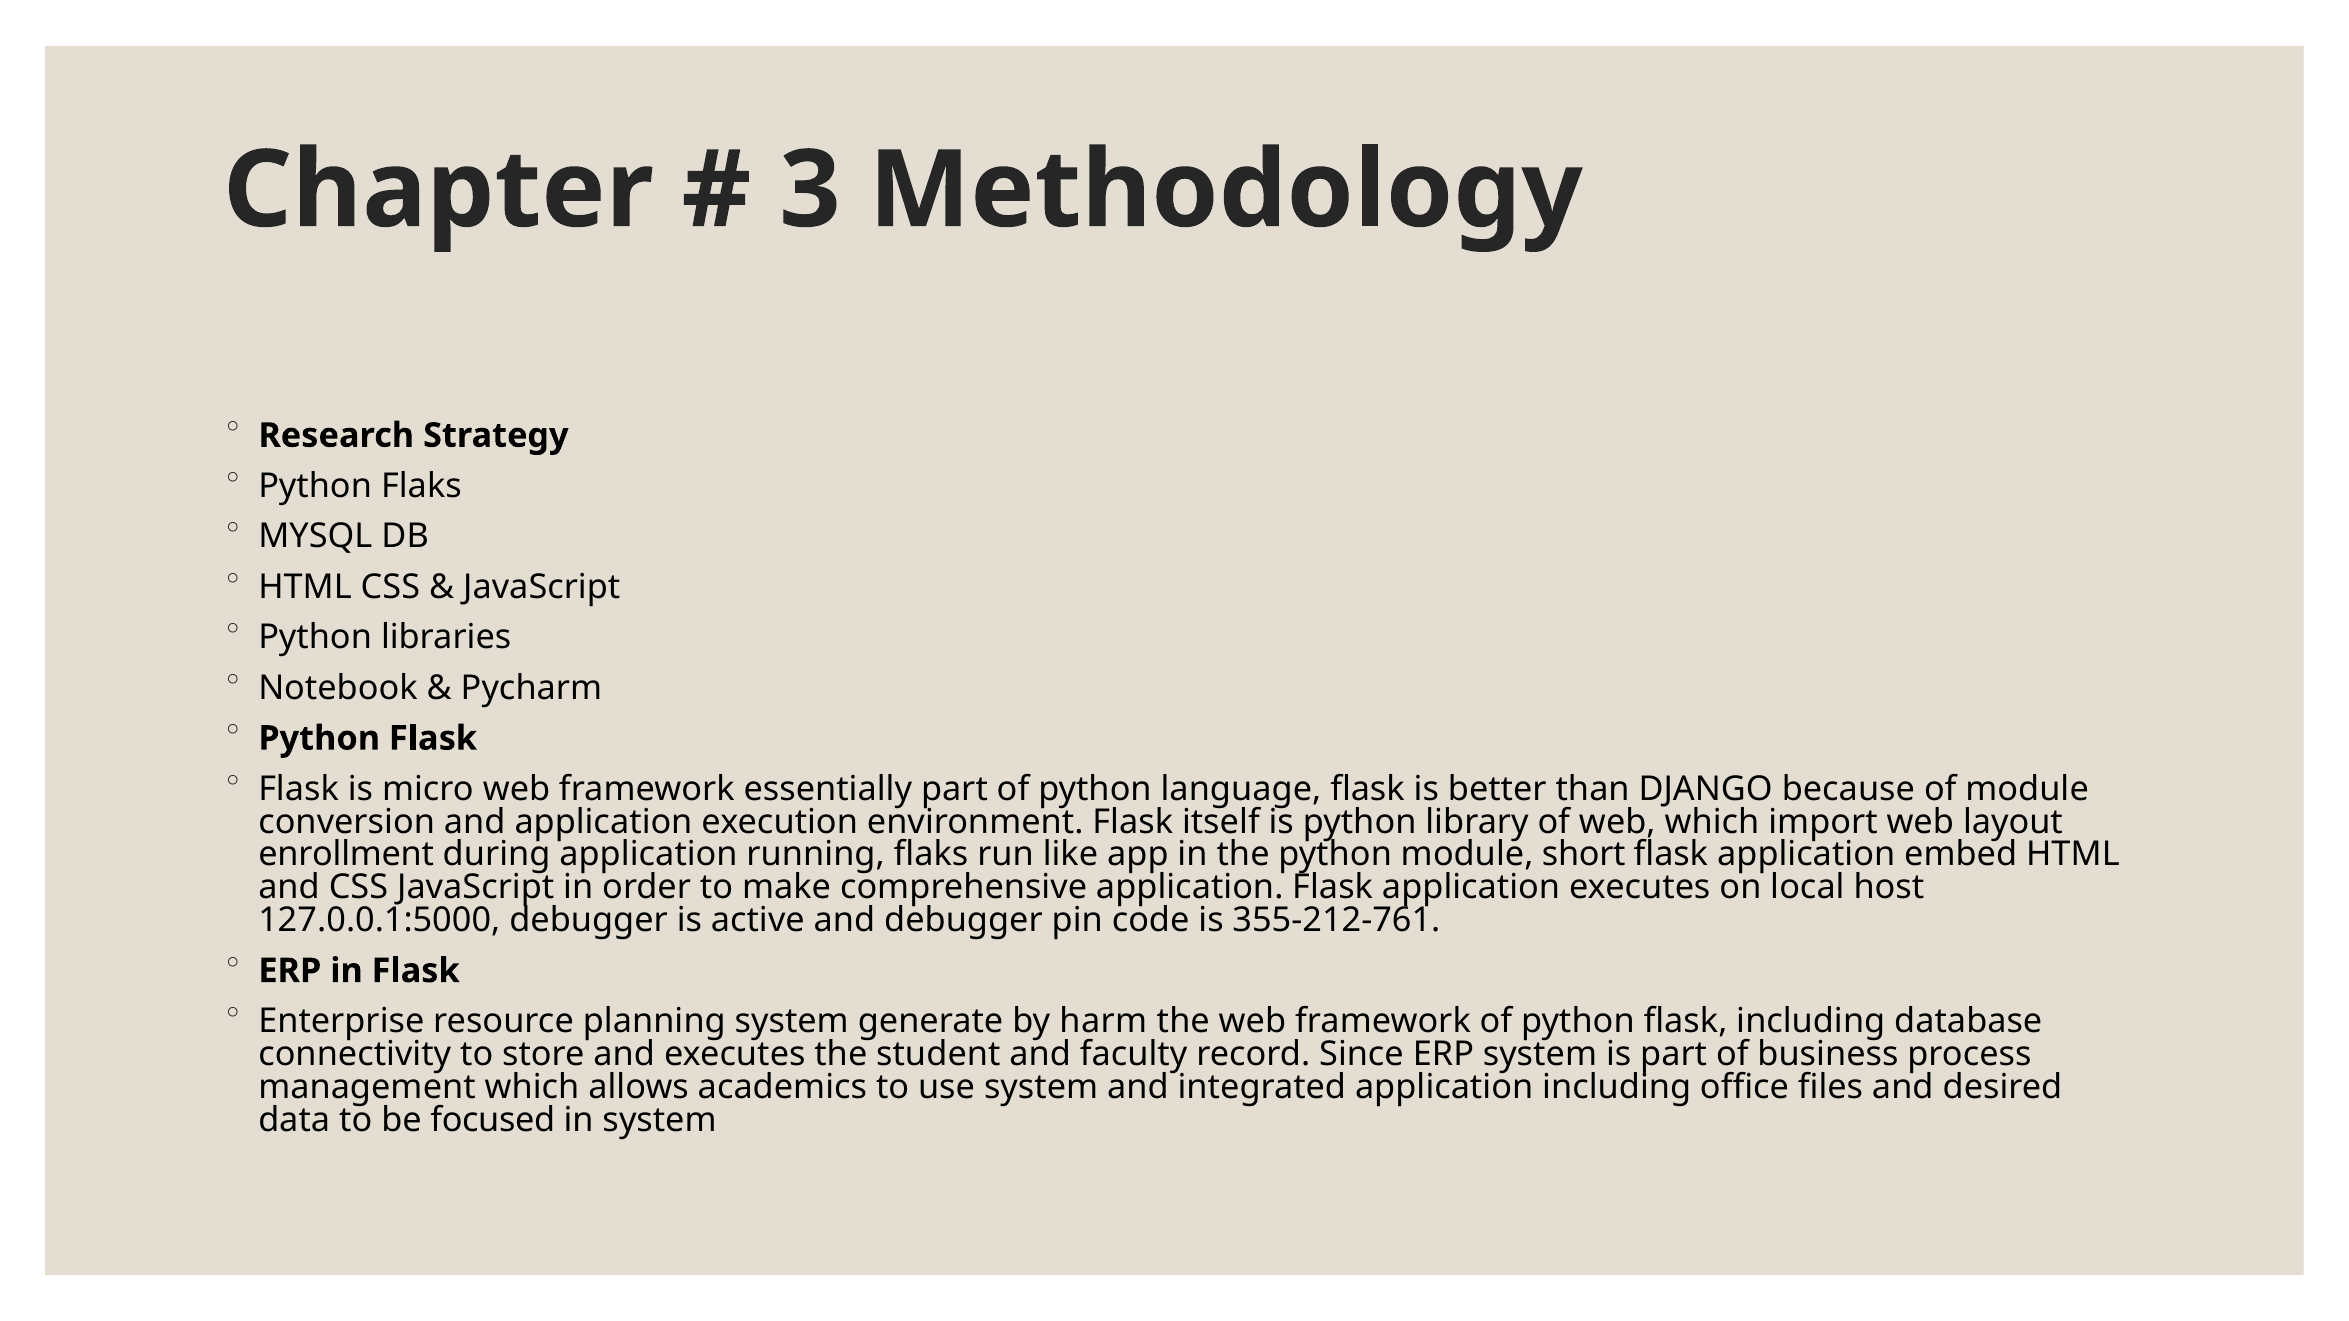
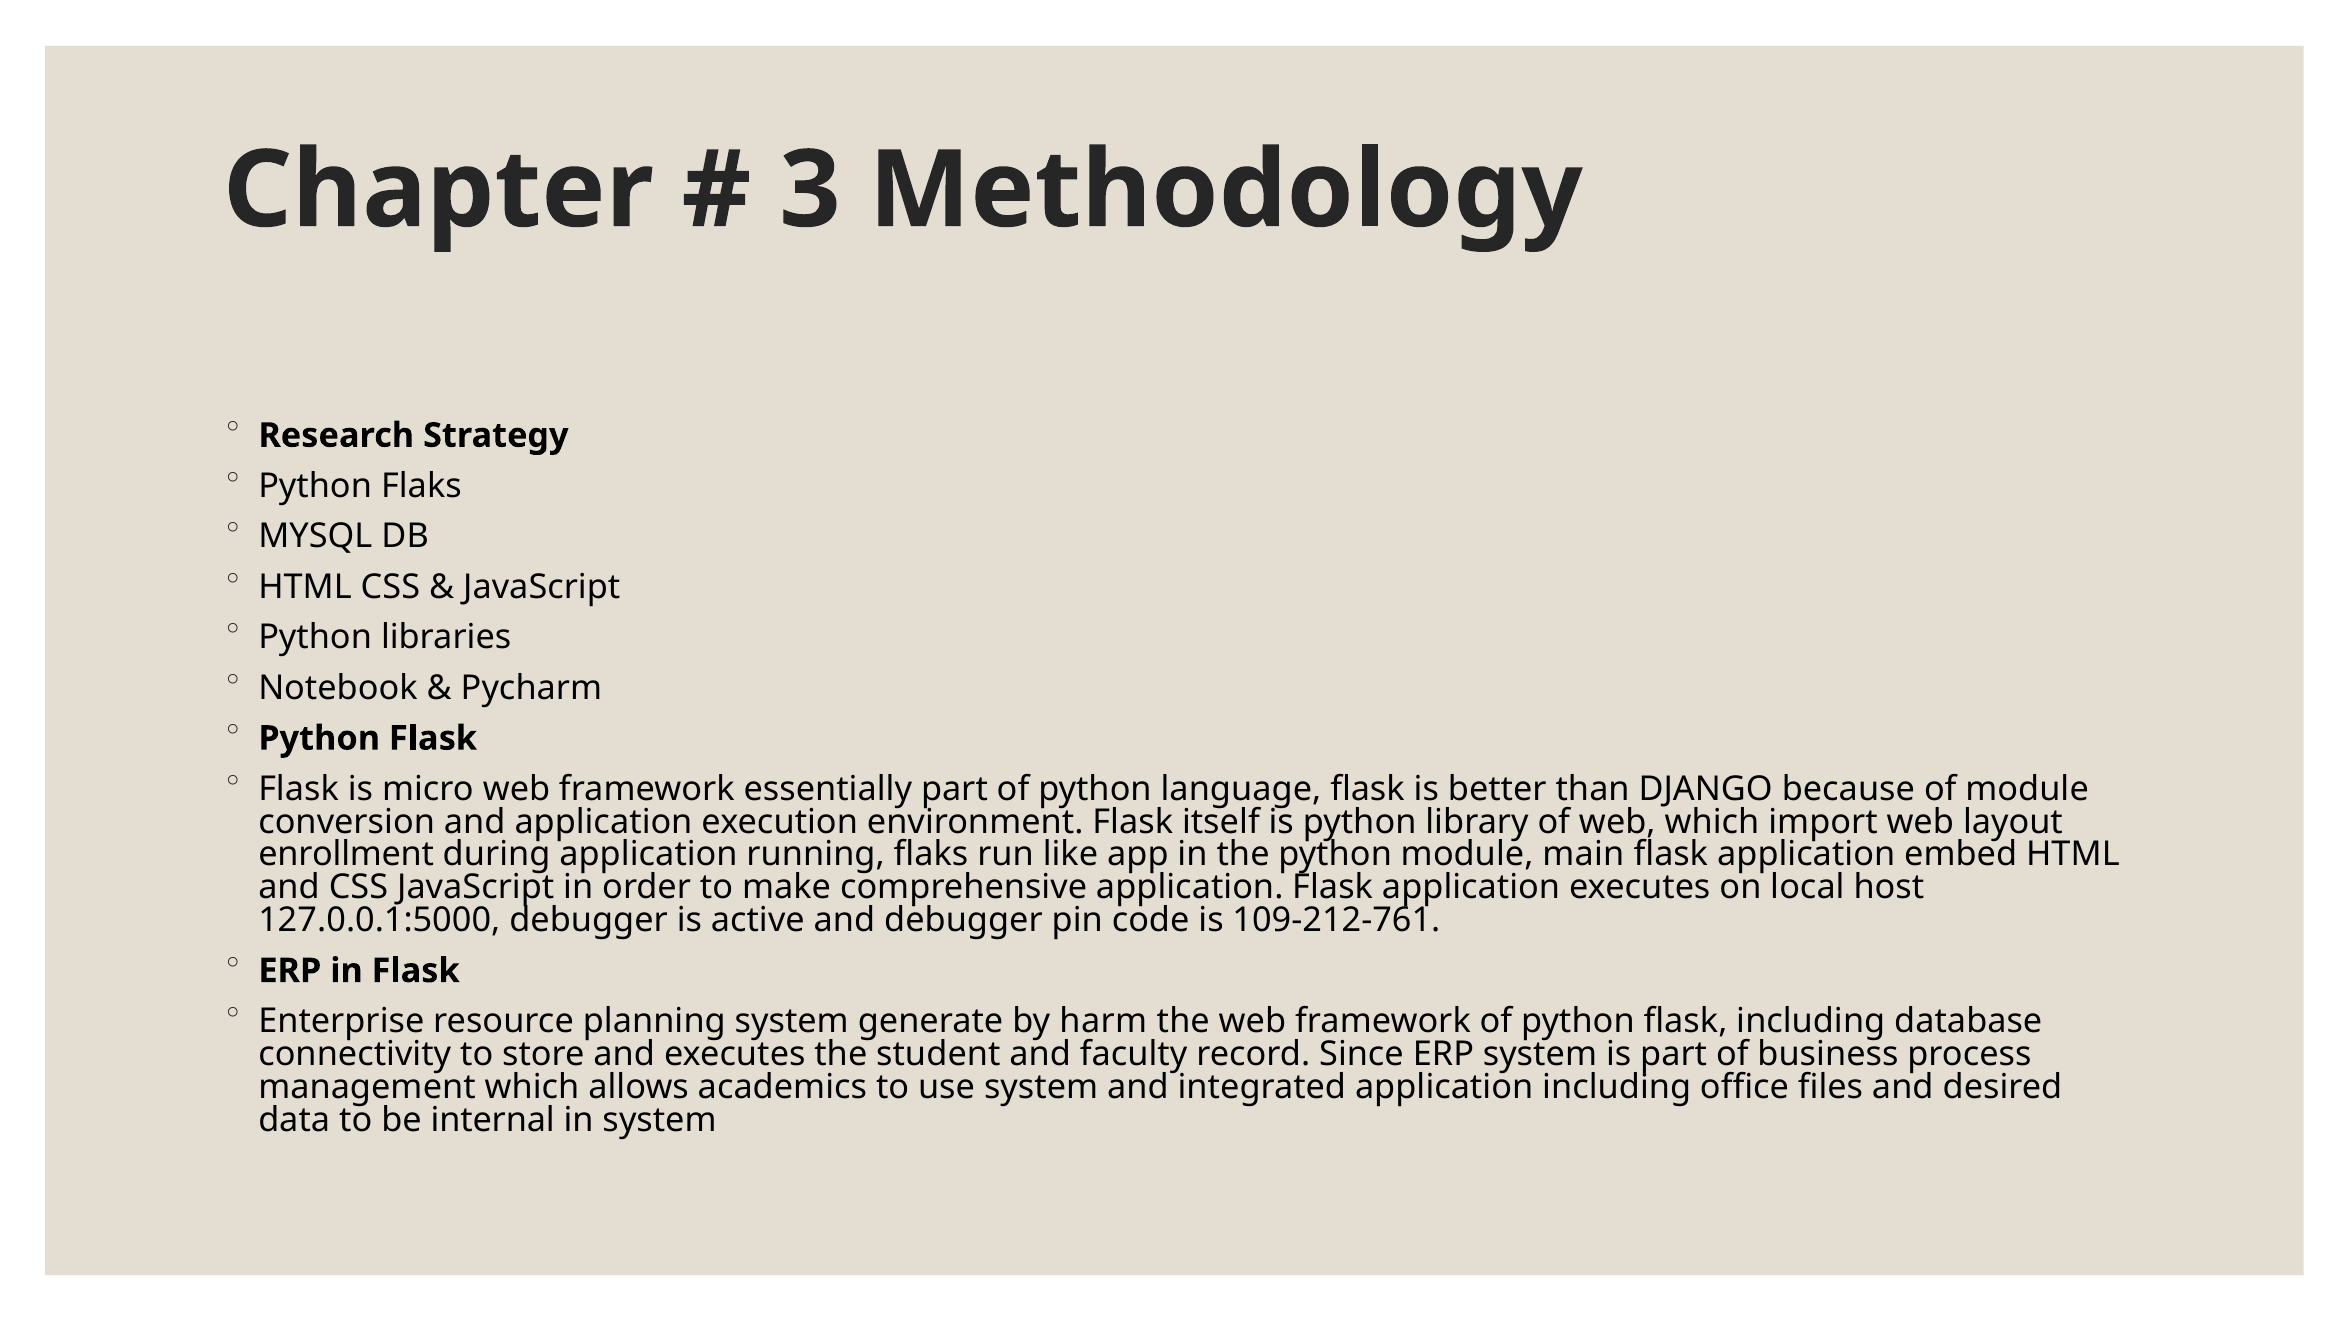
short: short -> main
355-212-761: 355-212-761 -> 109-212-761
focused: focused -> internal
